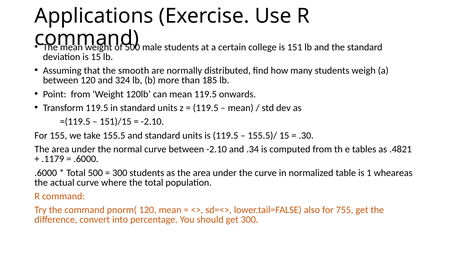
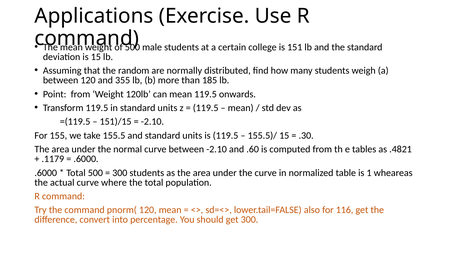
smooth: smooth -> random
324: 324 -> 355
.34: .34 -> .60
755: 755 -> 116
